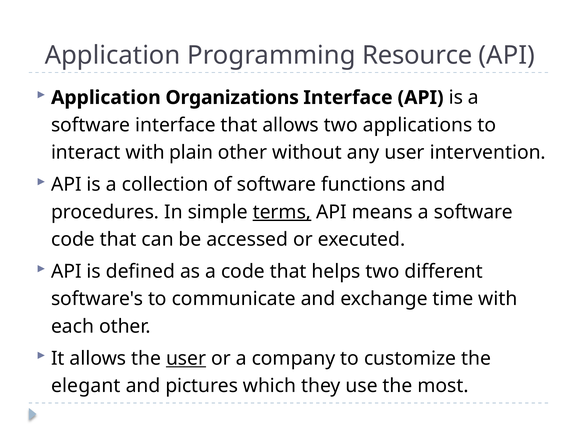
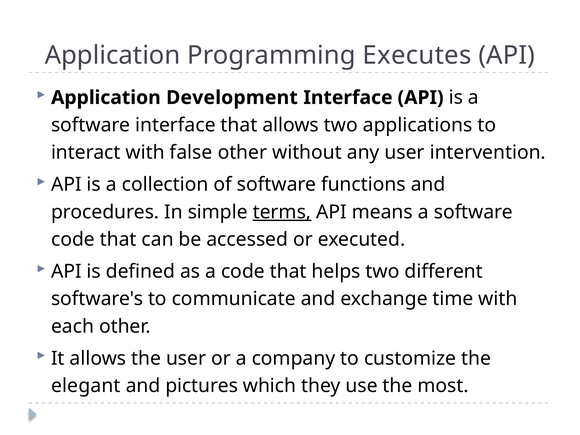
Resource: Resource -> Executes
Organizations: Organizations -> Development
plain: plain -> false
user at (186, 359) underline: present -> none
